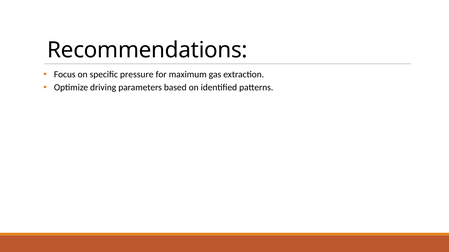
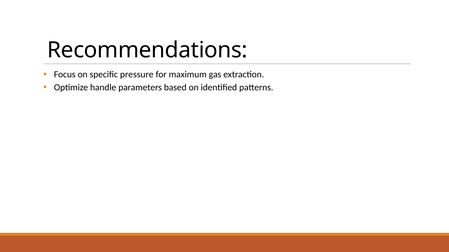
driving: driving -> handle
